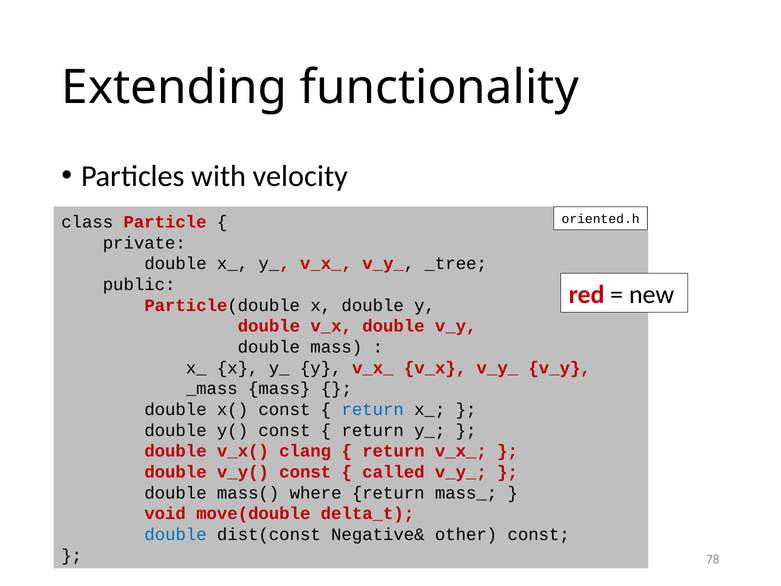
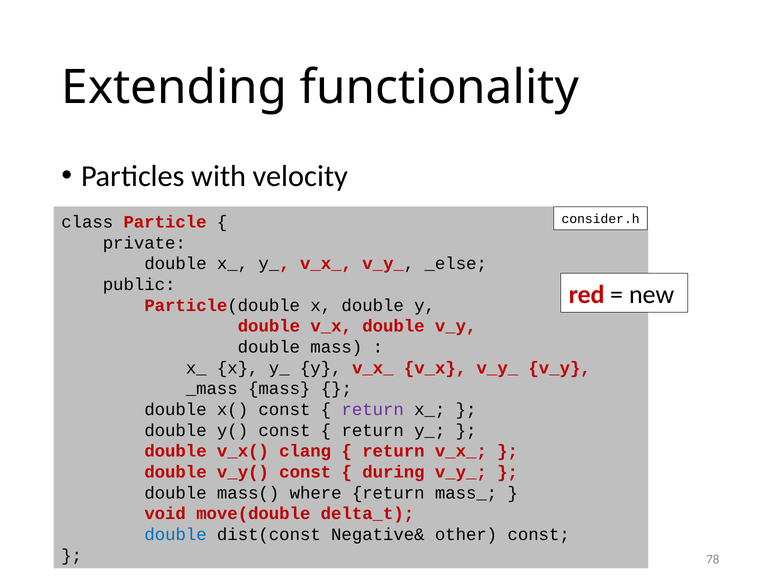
oriented.h: oriented.h -> consider.h
_tree: _tree -> _else
return at (373, 409) colour: blue -> purple
called: called -> during
